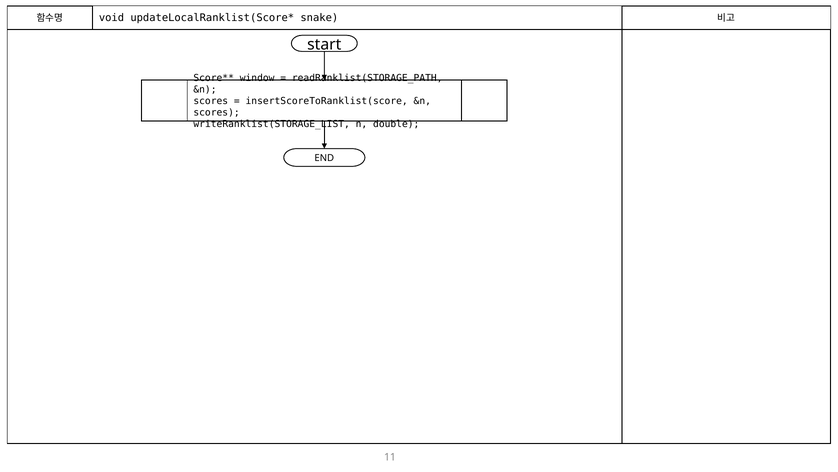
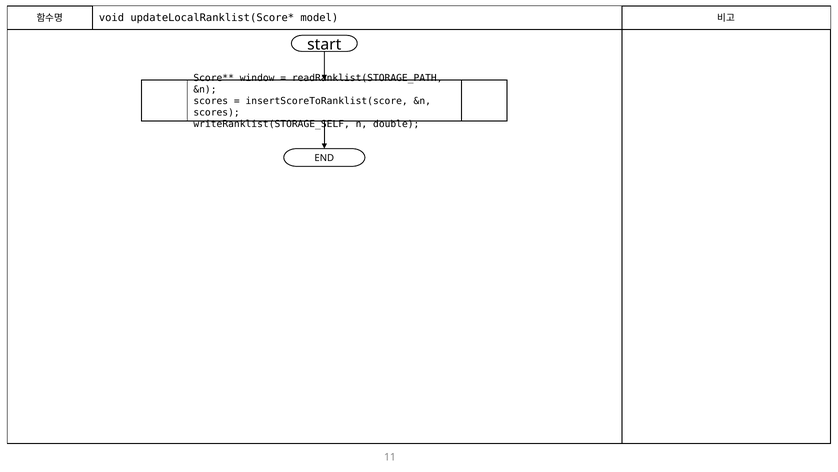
snake: snake -> model
writeRanklist(STORAGE_LIST: writeRanklist(STORAGE_LIST -> writeRanklist(STORAGE_SELF
